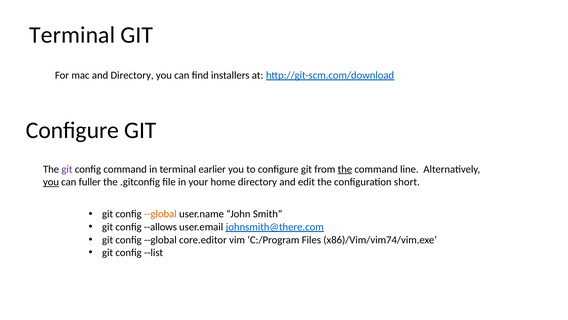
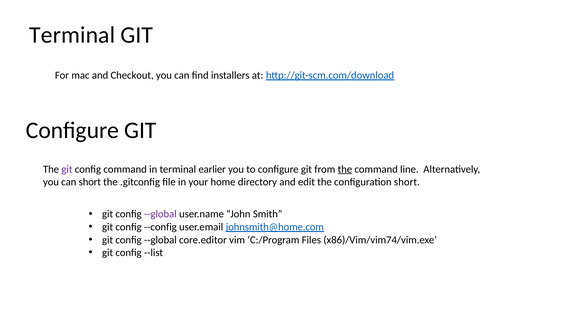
and Directory: Directory -> Checkout
you at (51, 182) underline: present -> none
can fuller: fuller -> short
--global at (160, 214) colour: orange -> purple
--allows: --allows -> --config
johnsmith@there.com: johnsmith@there.com -> johnsmith@home.com
